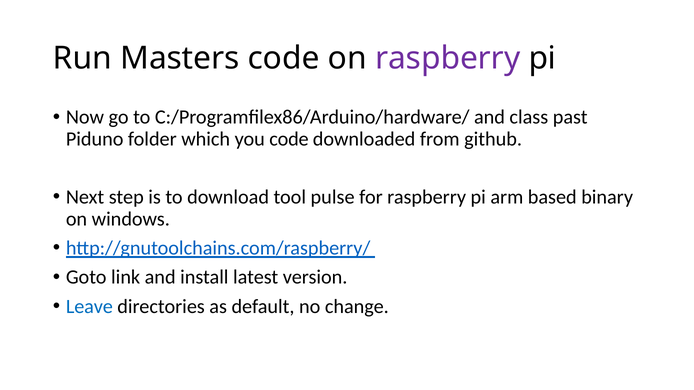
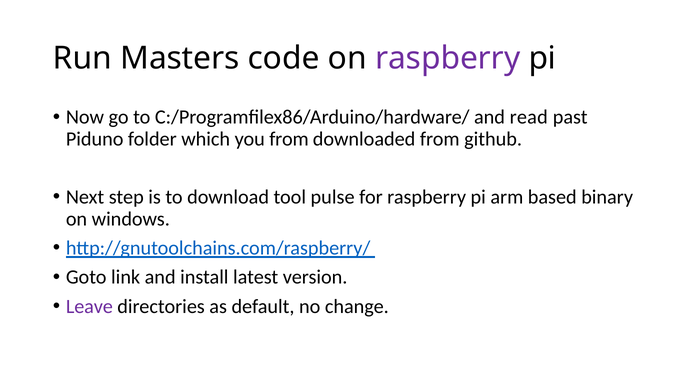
class: class -> read
you code: code -> from
Leave colour: blue -> purple
